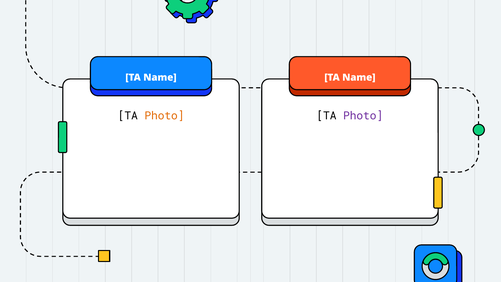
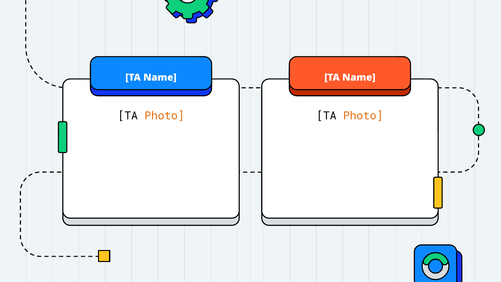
Photo at (363, 116) colour: purple -> orange
